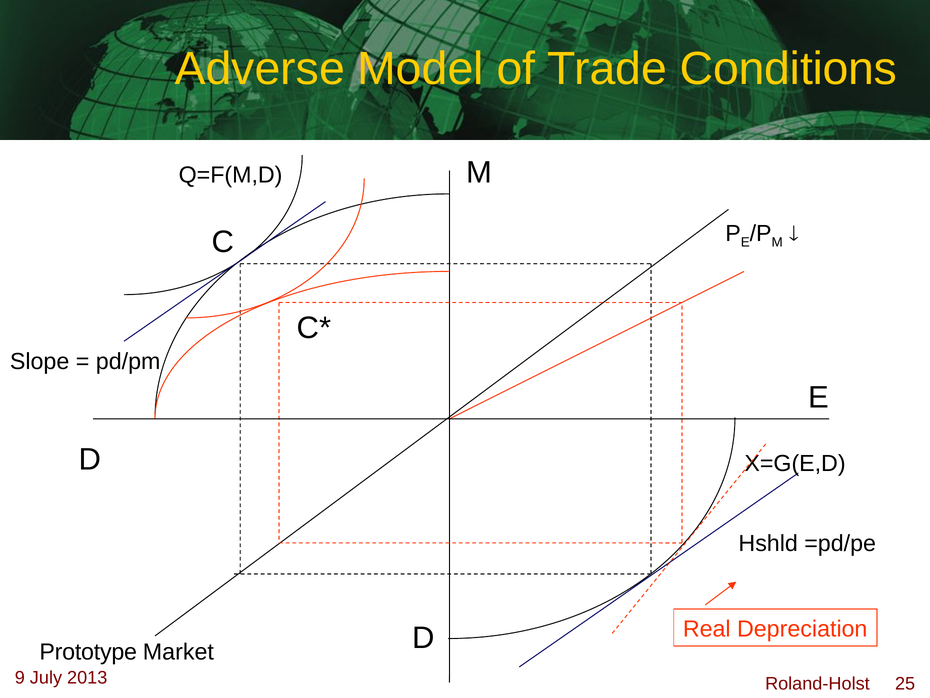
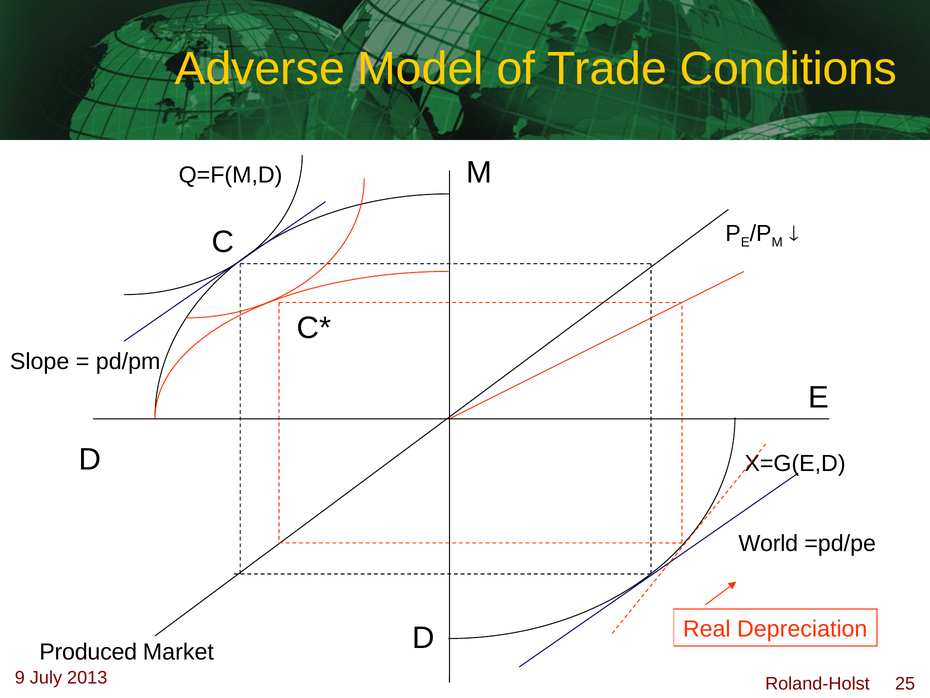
Hshld: Hshld -> World
Prototype: Prototype -> Produced
